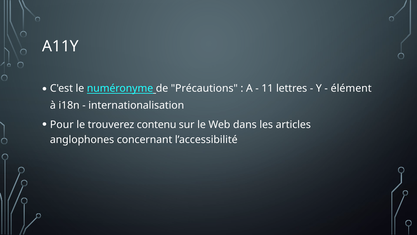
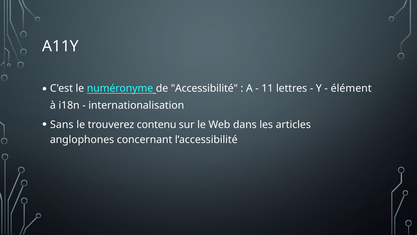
Précautions: Précautions -> Accessibilité
Pour: Pour -> Sans
